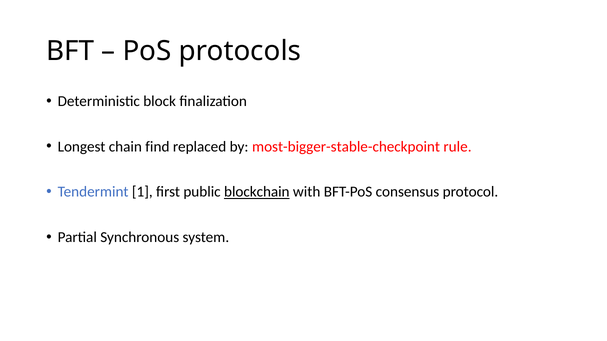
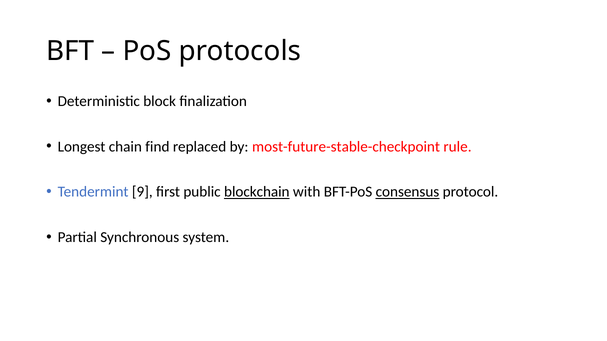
most-bigger-stable-checkpoint: most-bigger-stable-checkpoint -> most-future-stable-checkpoint
1: 1 -> 9
consensus underline: none -> present
